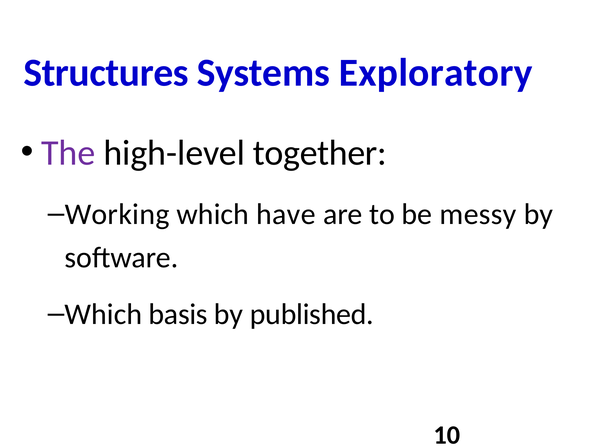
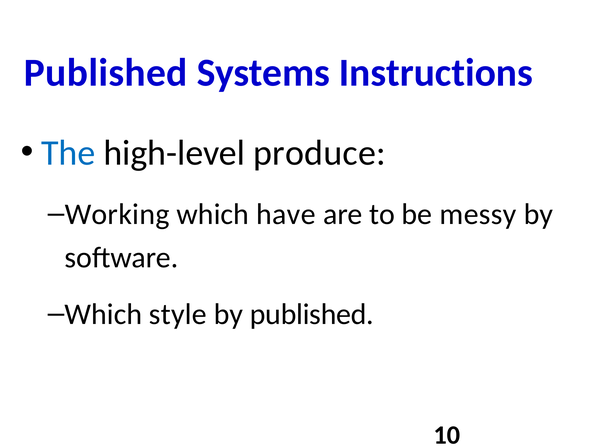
Structures at (106, 73): Structures -> Published
Exploratory: Exploratory -> Instructions
The colour: purple -> blue
together: together -> produce
basis: basis -> style
